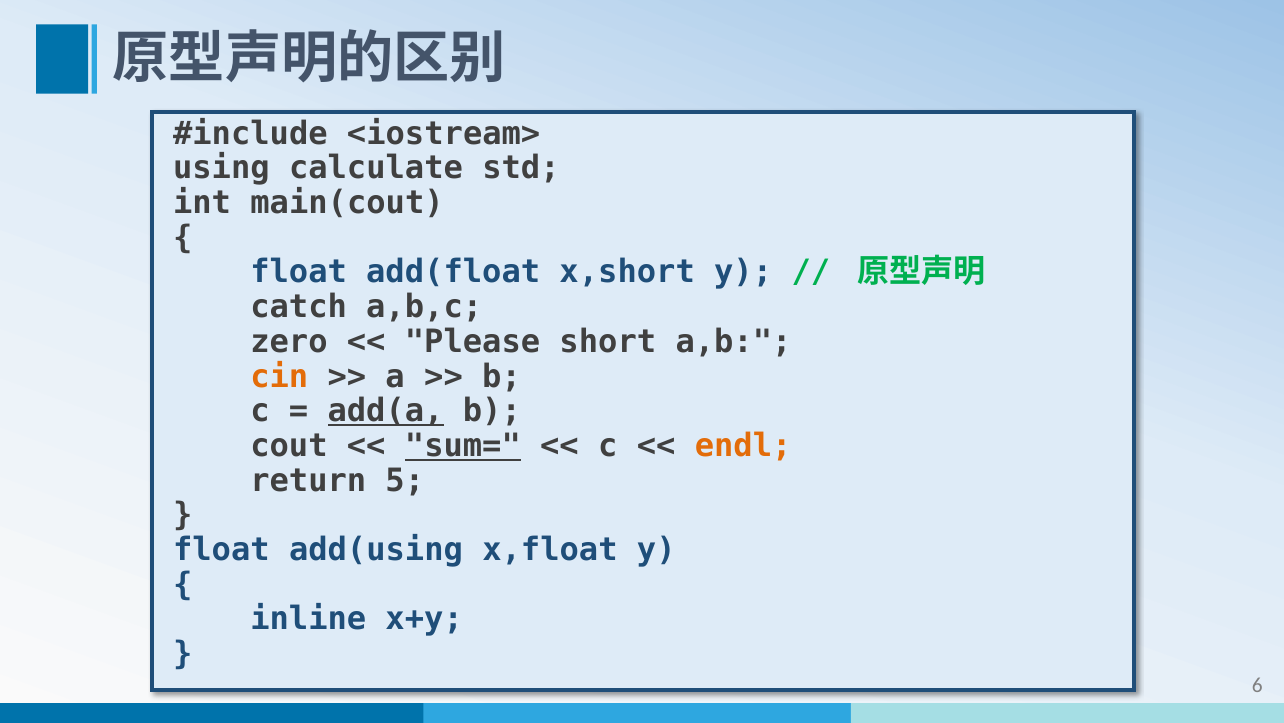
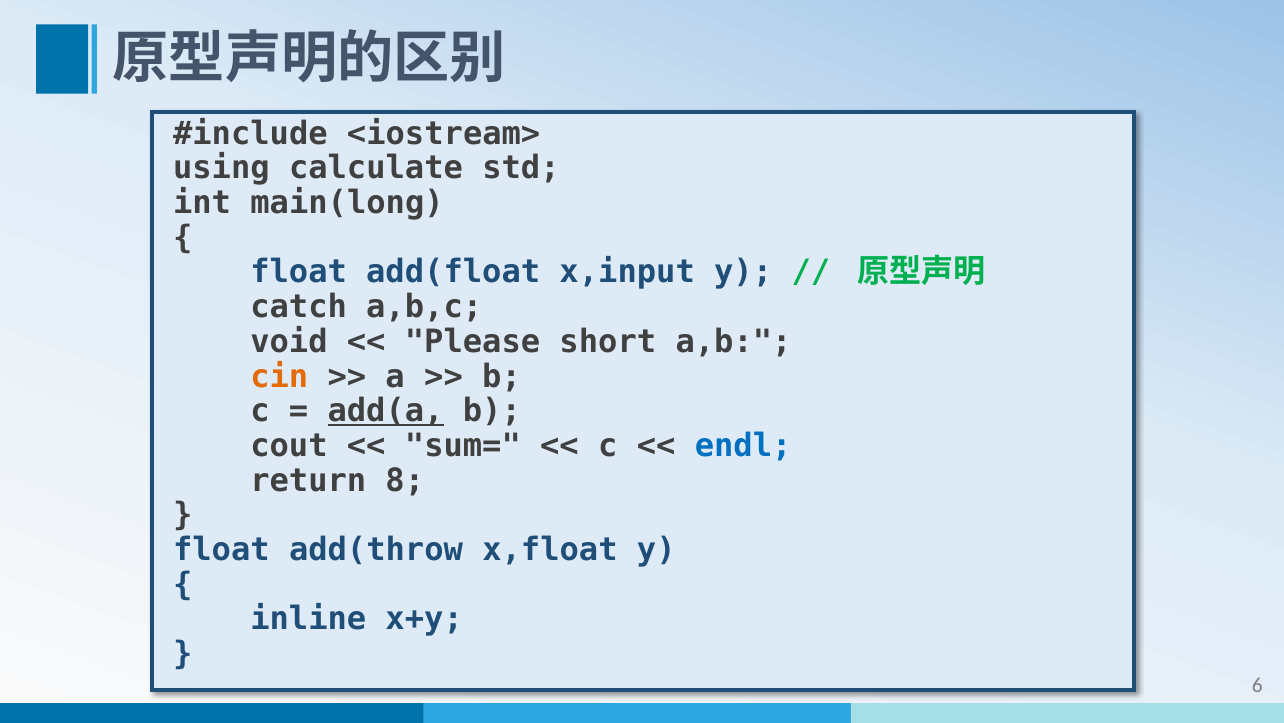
main(cout: main(cout -> main(long
x,short: x,short -> x,input
zero: zero -> void
sum= underline: present -> none
endl colour: orange -> blue
5: 5 -> 8
add(using: add(using -> add(throw
